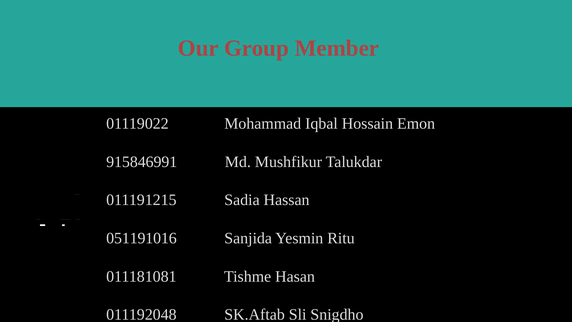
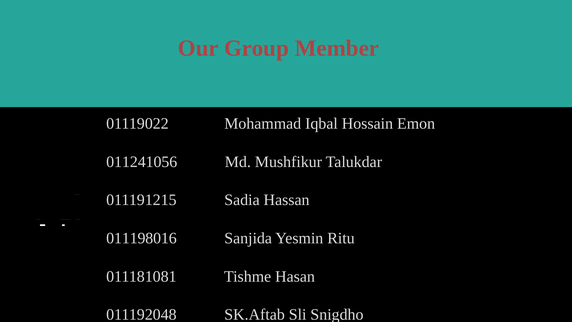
915846991: 915846991 -> 011241056
051191016: 051191016 -> 011198016
